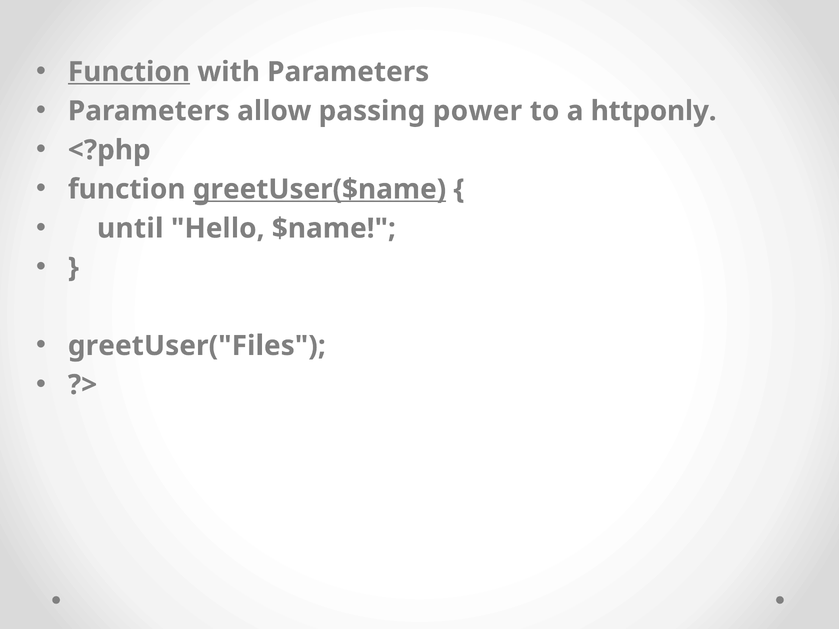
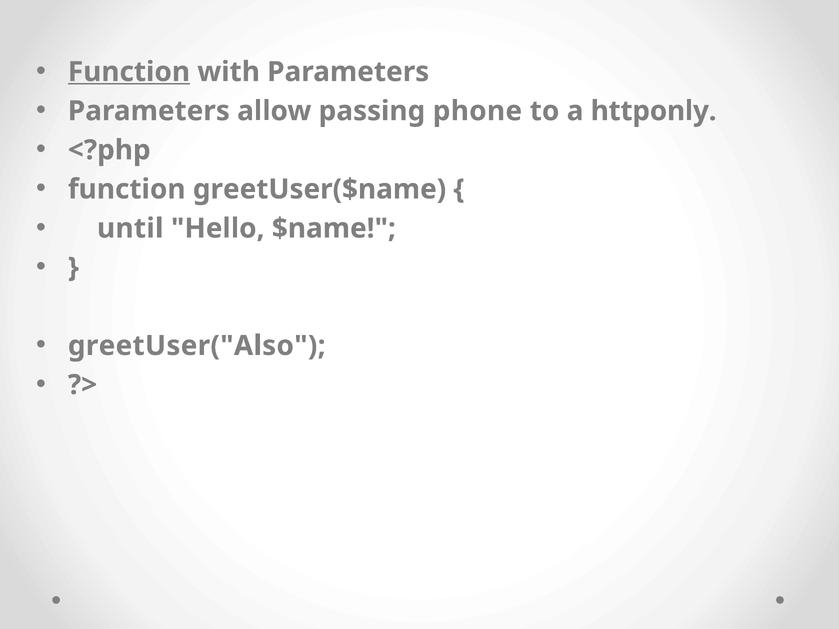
power: power -> phone
greetUser($name underline: present -> none
greetUser("Files: greetUser("Files -> greetUser("Also
